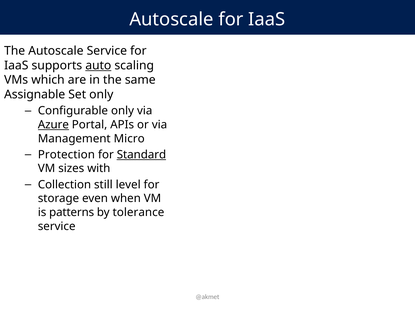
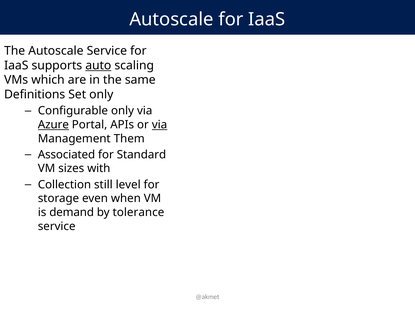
Assignable: Assignable -> Definitions
via at (160, 125) underline: none -> present
Micro: Micro -> Them
Protection: Protection -> Associated
Standard underline: present -> none
patterns: patterns -> demand
